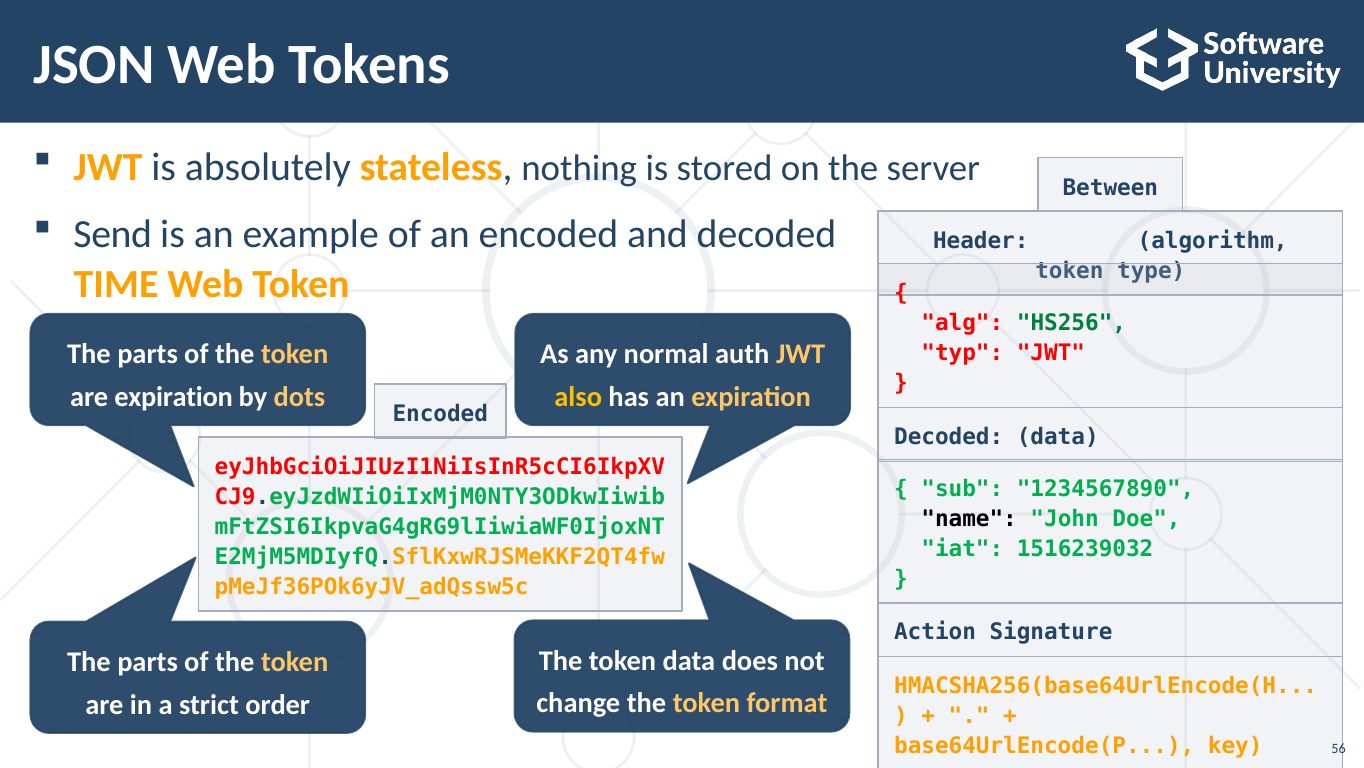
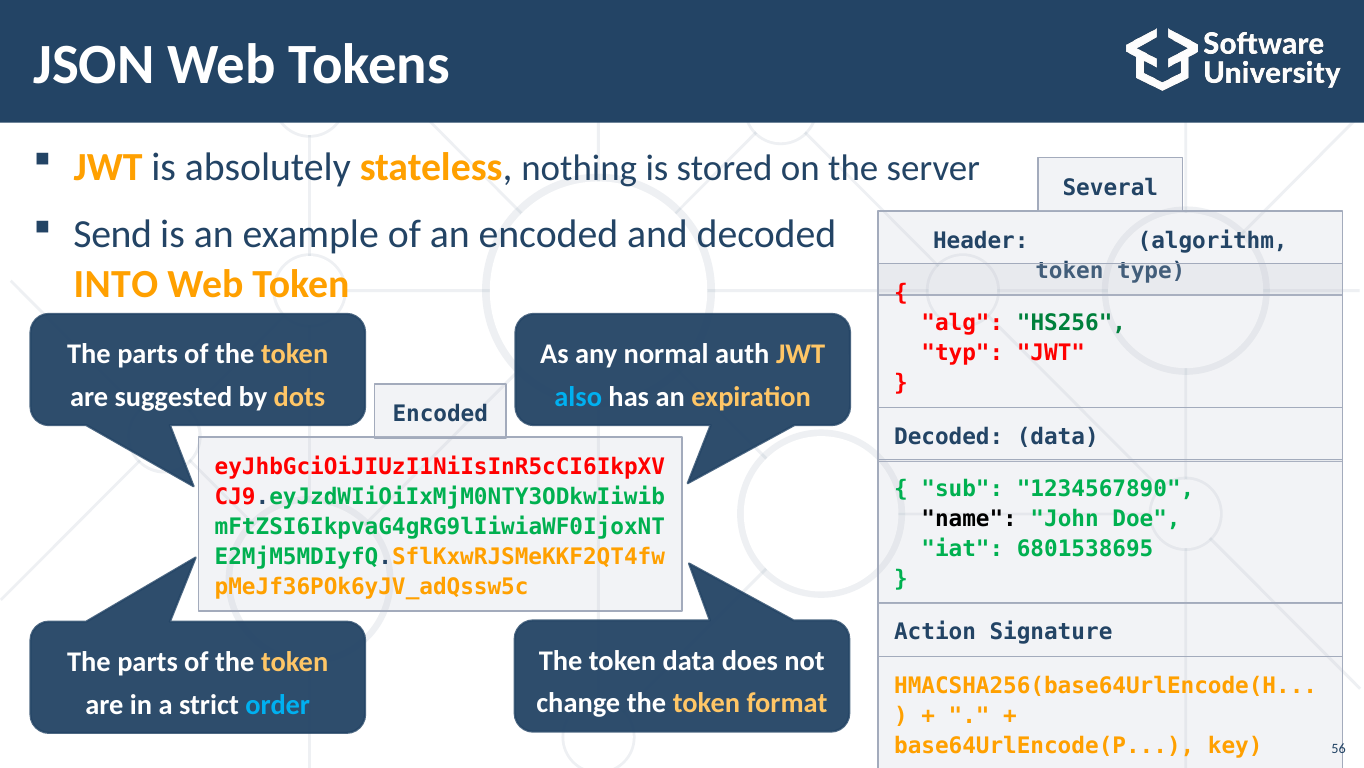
Between: Between -> Several
TIME: TIME -> INTO
are expiration: expiration -> suggested
also colour: yellow -> light blue
1516239032: 1516239032 -> 6801538695
order colour: white -> light blue
